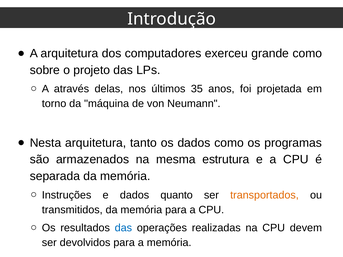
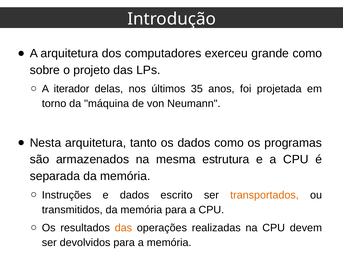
através: através -> iterador
quanto: quanto -> escrito
das at (123, 228) colour: blue -> orange
